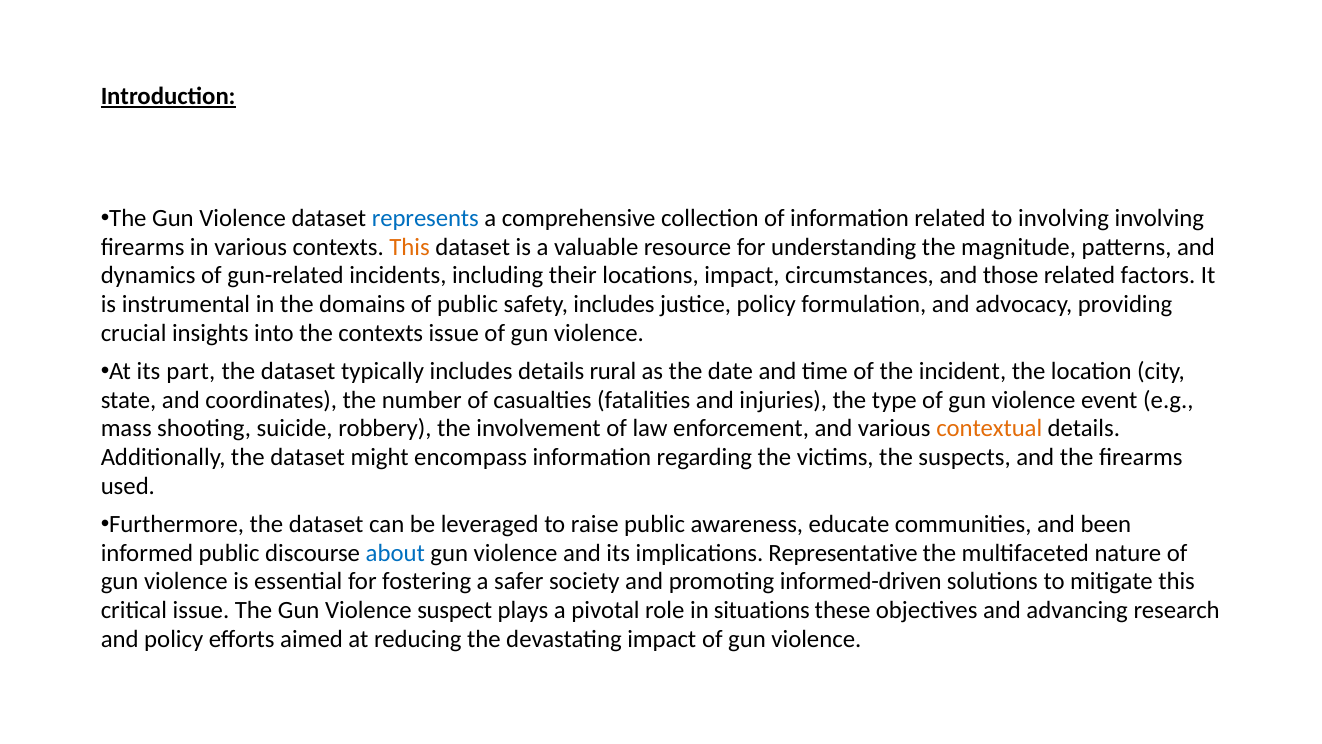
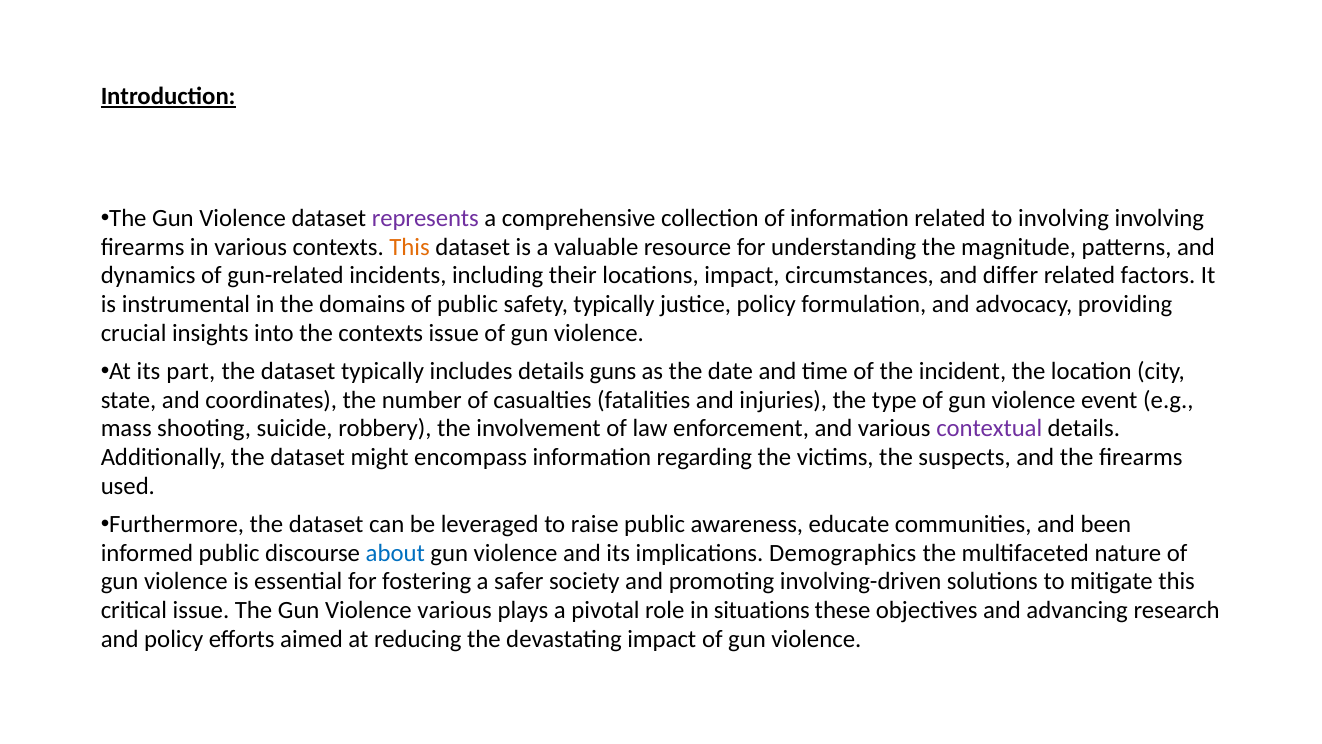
represents colour: blue -> purple
those: those -> differ
safety includes: includes -> typically
rural: rural -> guns
contextual colour: orange -> purple
Representative: Representative -> Demographics
informed-driven: informed-driven -> involving-driven
Violence suspect: suspect -> various
